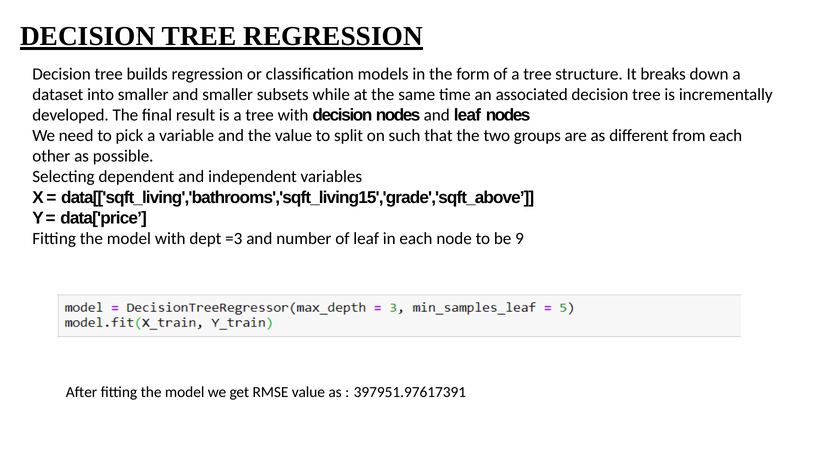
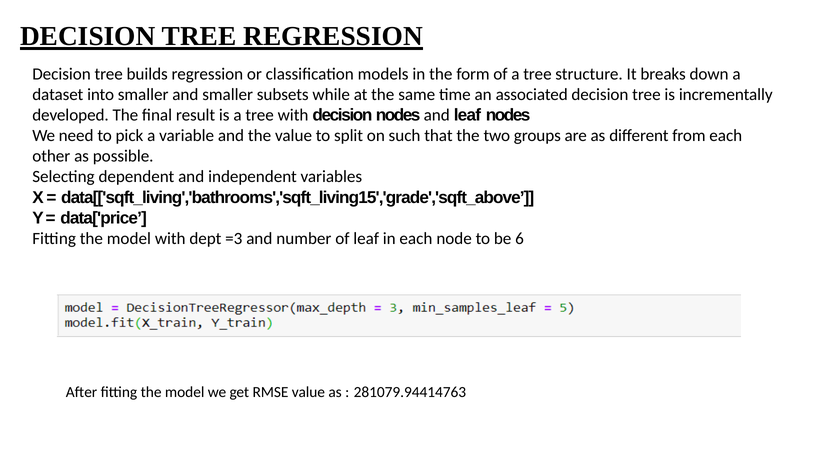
9: 9 -> 6
397951.97617391: 397951.97617391 -> 281079.94414763
